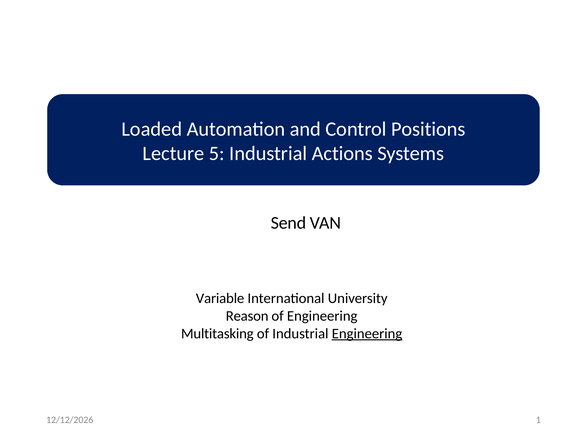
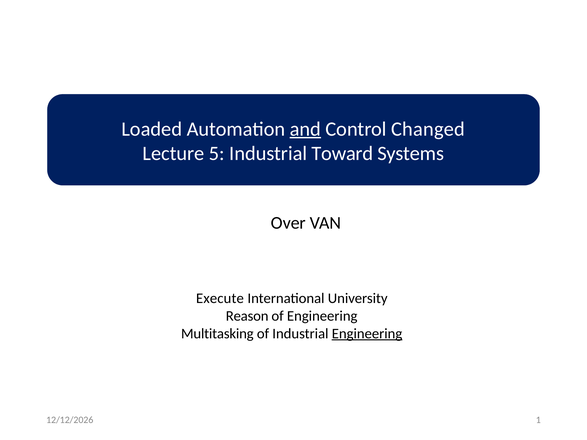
and underline: none -> present
Positions: Positions -> Changed
Actions: Actions -> Toward
Send: Send -> Over
Variable: Variable -> Execute
